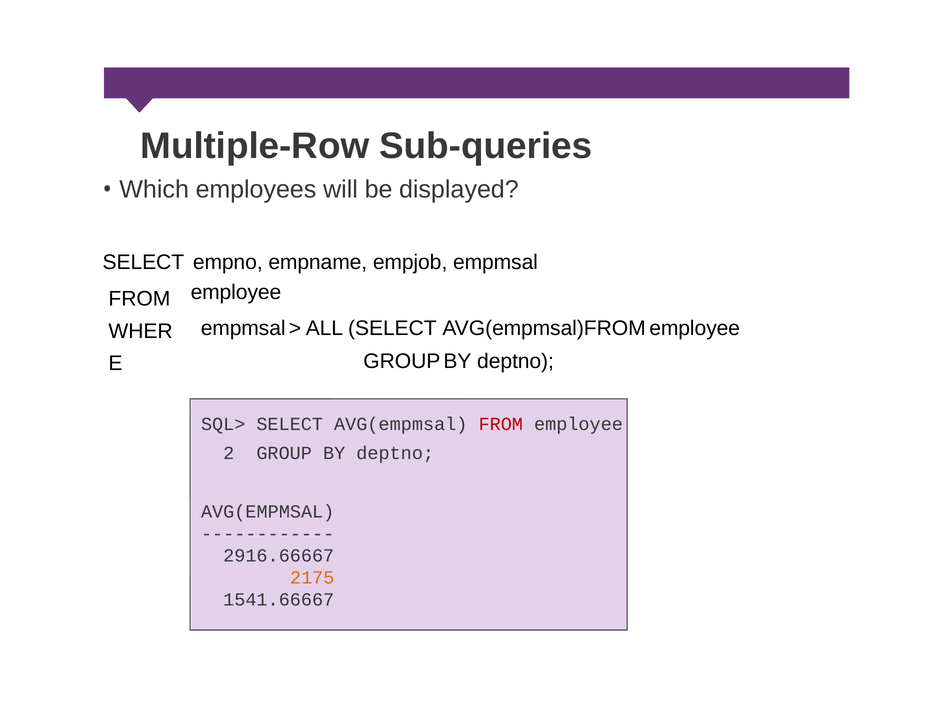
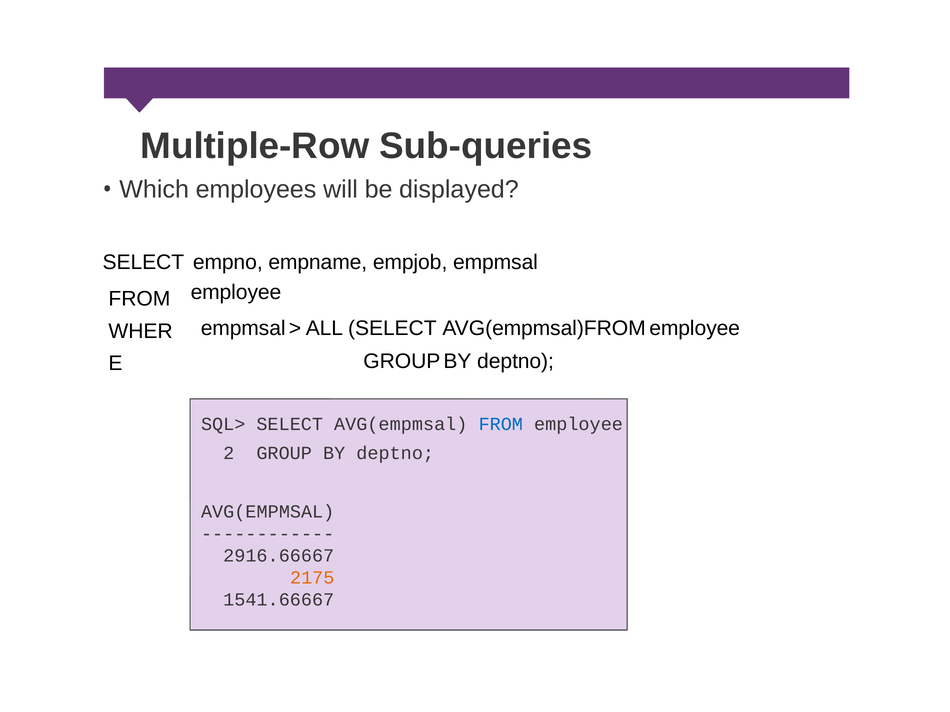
FROM at (501, 425) colour: red -> blue
